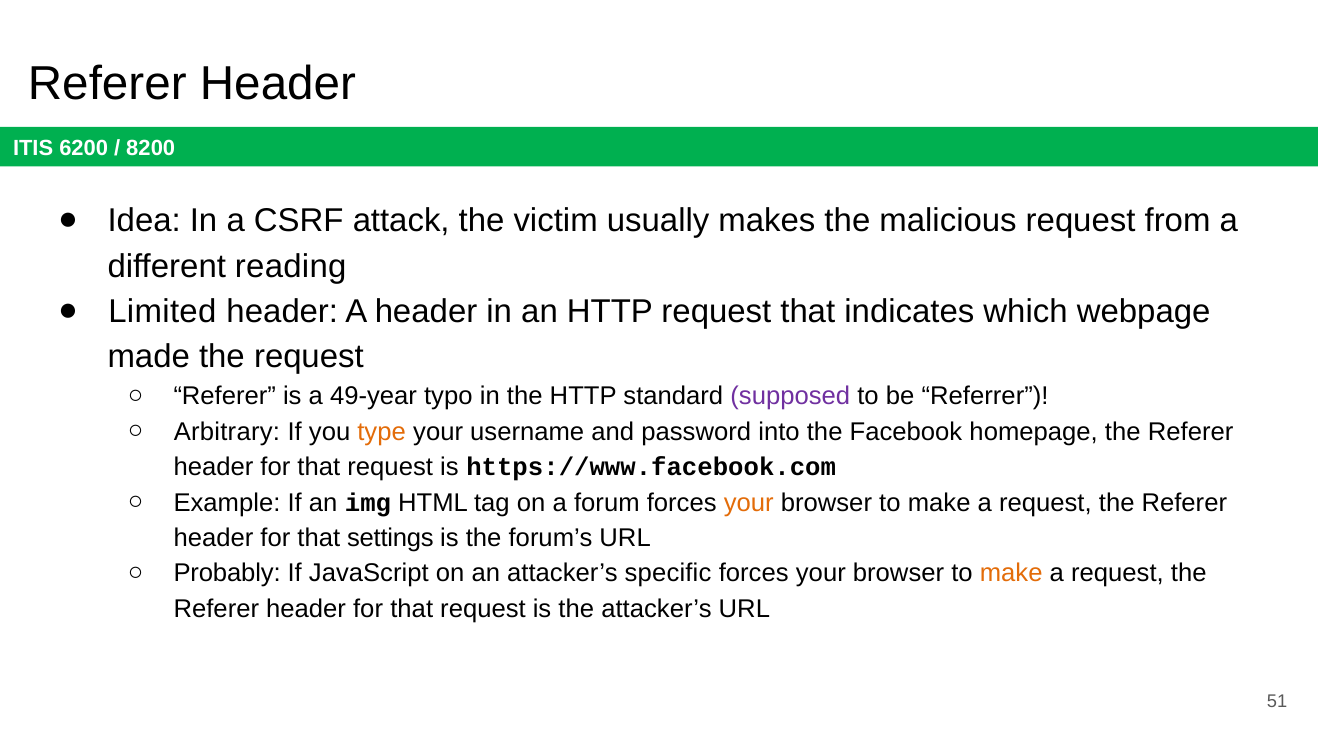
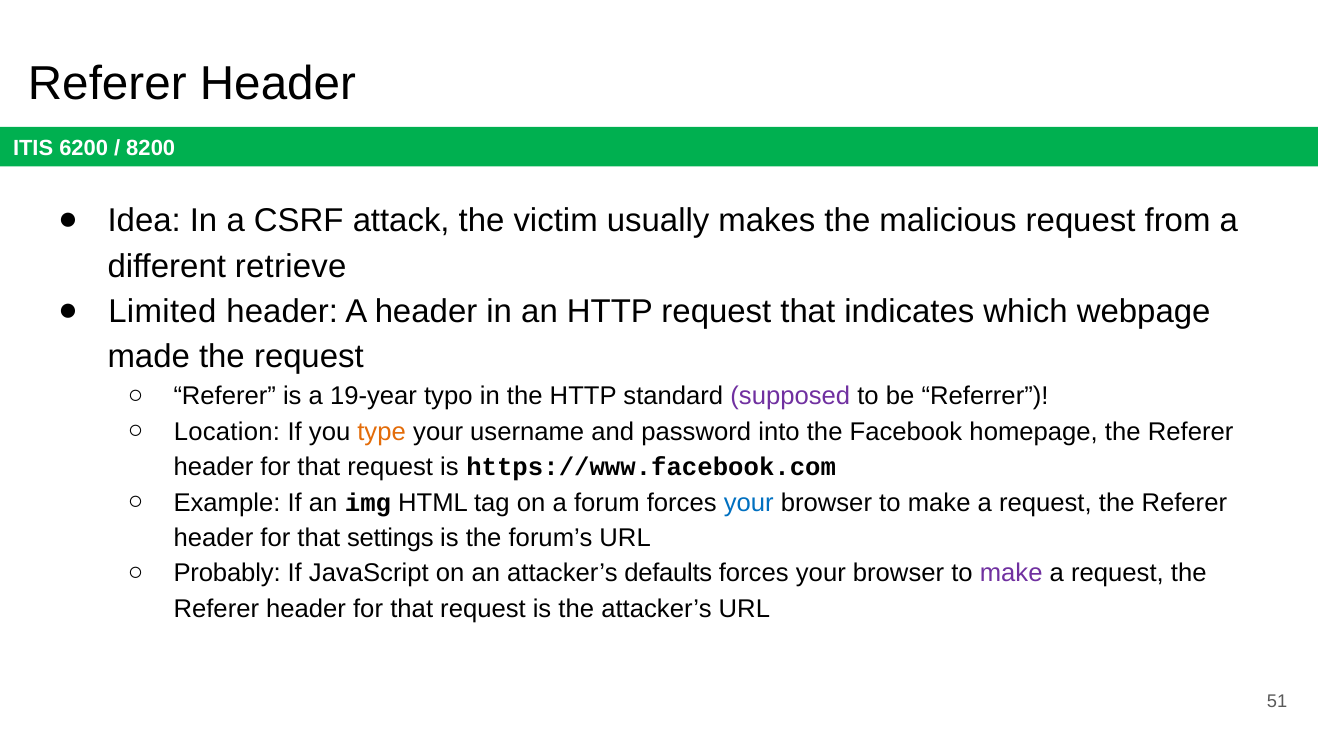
reading: reading -> retrieve
49-year: 49-year -> 19-year
Arbitrary: Arbitrary -> Location
your at (749, 503) colour: orange -> blue
specific: specific -> defaults
make at (1011, 574) colour: orange -> purple
